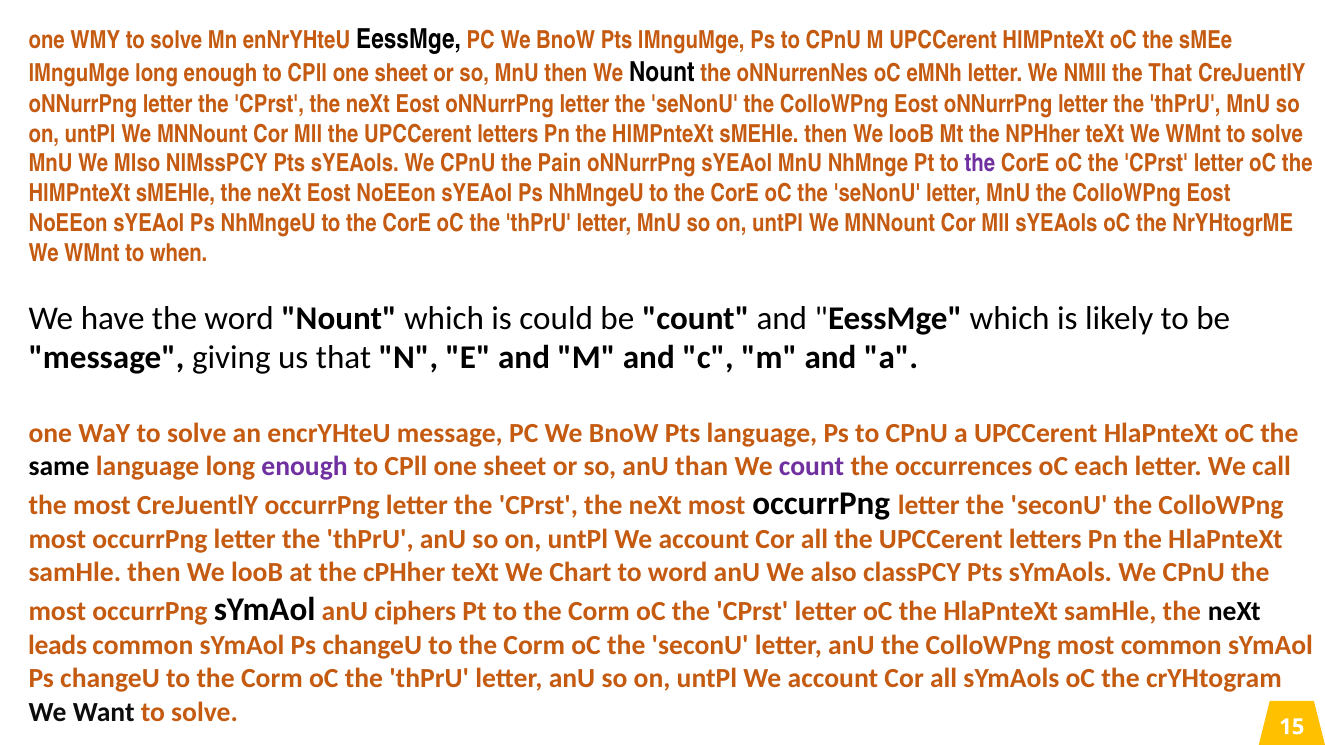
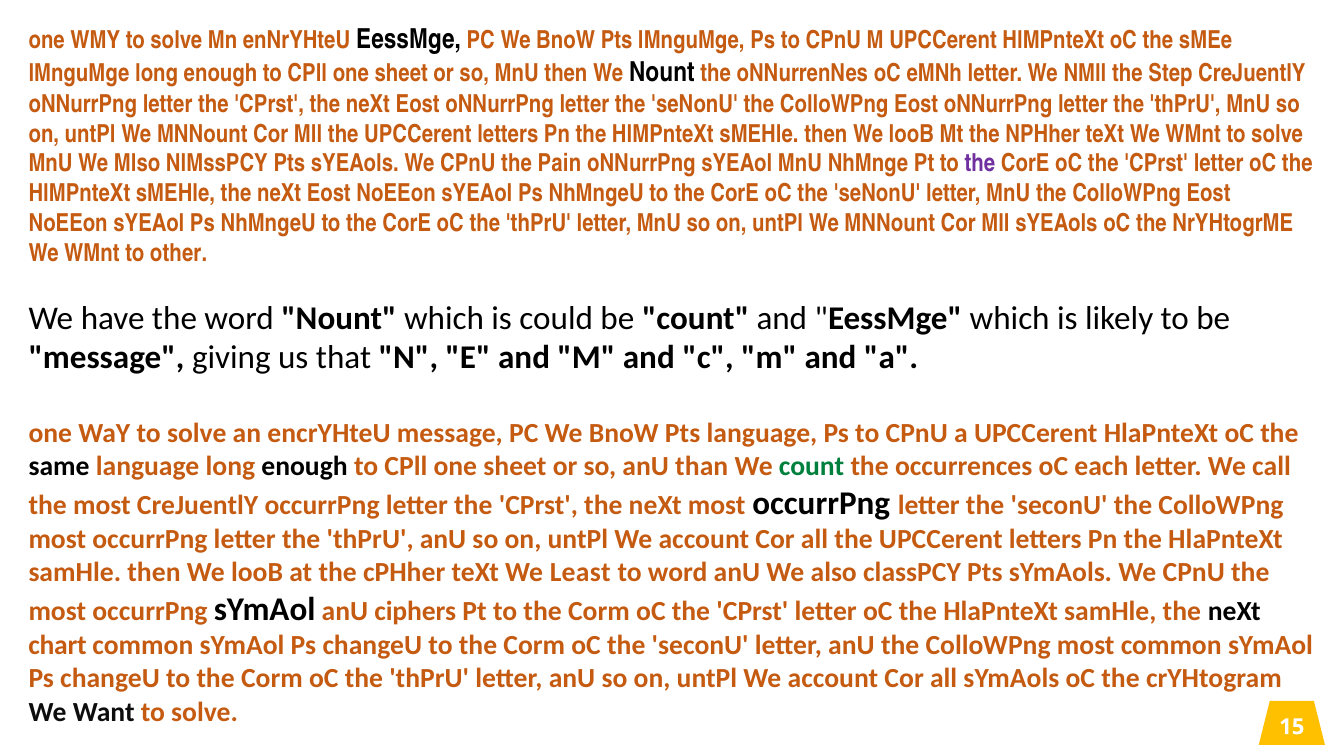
the That: That -> Step
when: when -> other
enough at (305, 467) colour: purple -> black
count at (812, 467) colour: purple -> green
Chart: Chart -> Least
leads: leads -> chart
